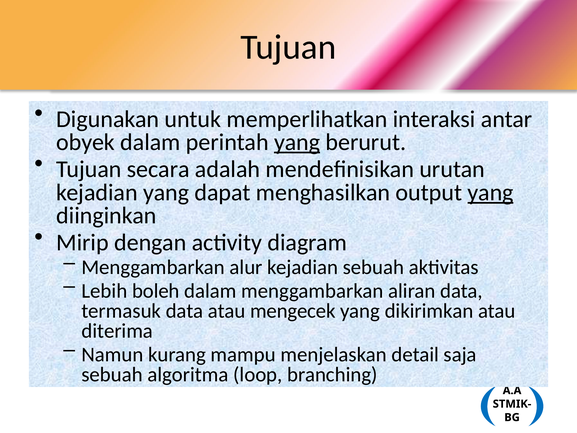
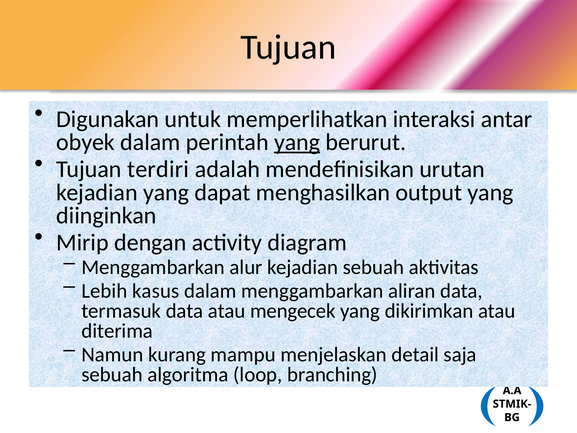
secara: secara -> terdiri
yang at (491, 192) underline: present -> none
boleh: boleh -> kasus
